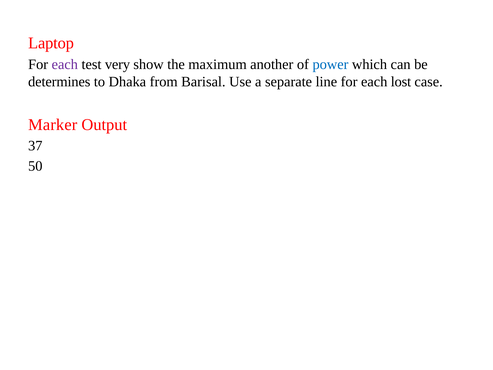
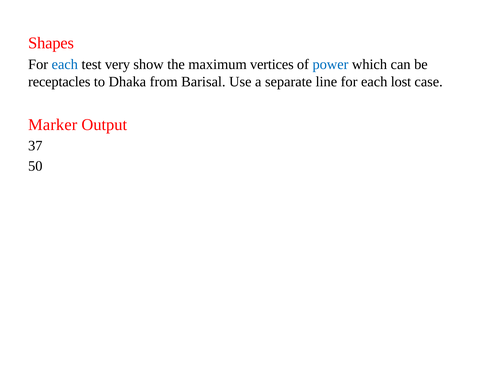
Laptop: Laptop -> Shapes
each at (65, 64) colour: purple -> blue
another: another -> vertices
determines: determines -> receptacles
